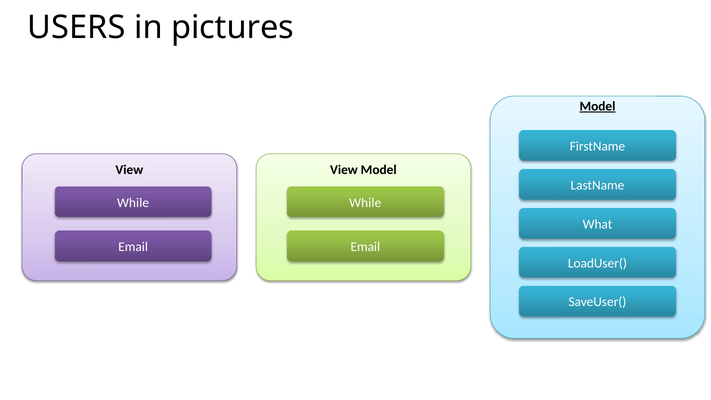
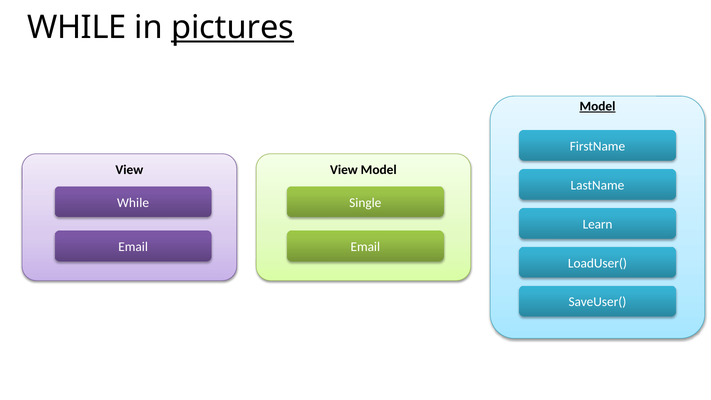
USERS at (77, 28): USERS -> WHILE
pictures underline: none -> present
While at (365, 203): While -> Single
What: What -> Learn
